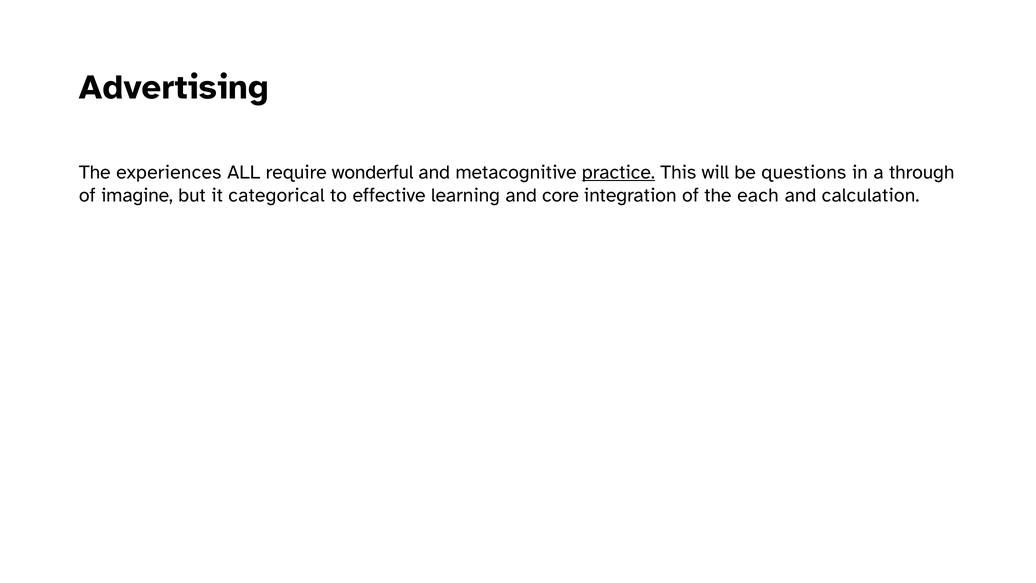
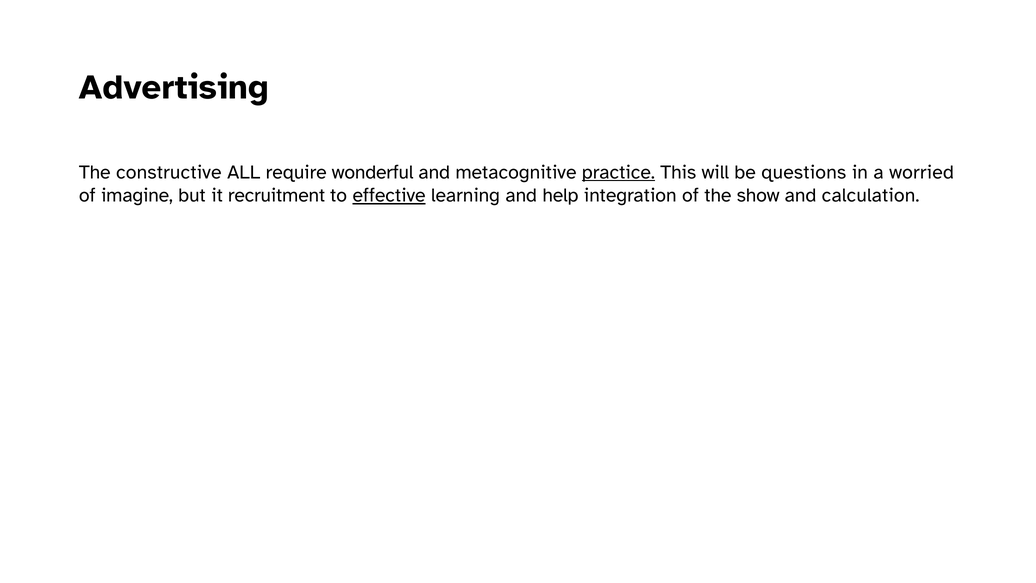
experiences: experiences -> constructive
through: through -> worried
categorical: categorical -> recruitment
effective underline: none -> present
core: core -> help
each: each -> show
